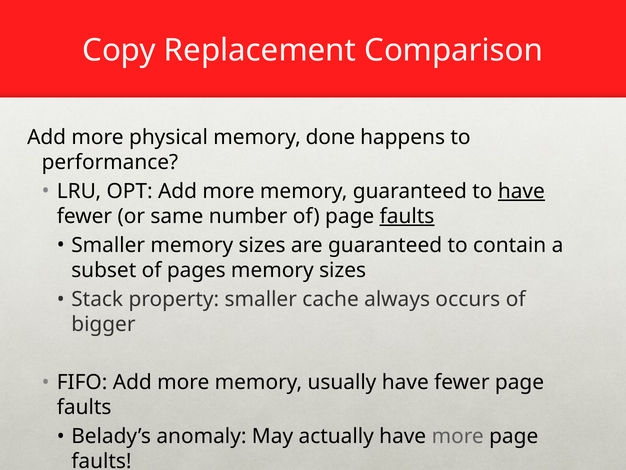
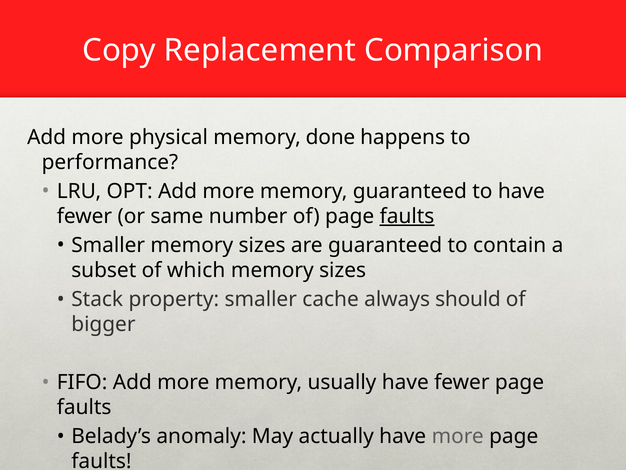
have at (521, 191) underline: present -> none
pages: pages -> which
occurs: occurs -> should
